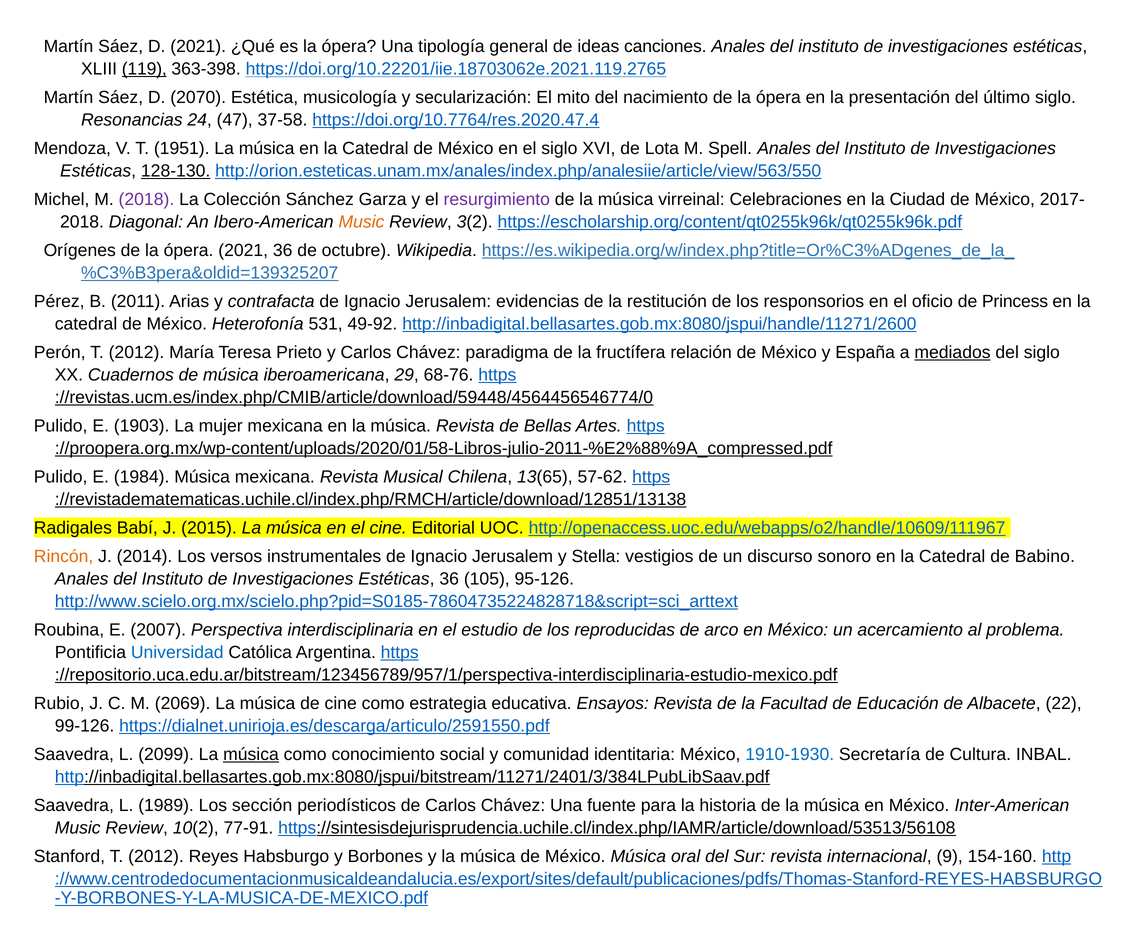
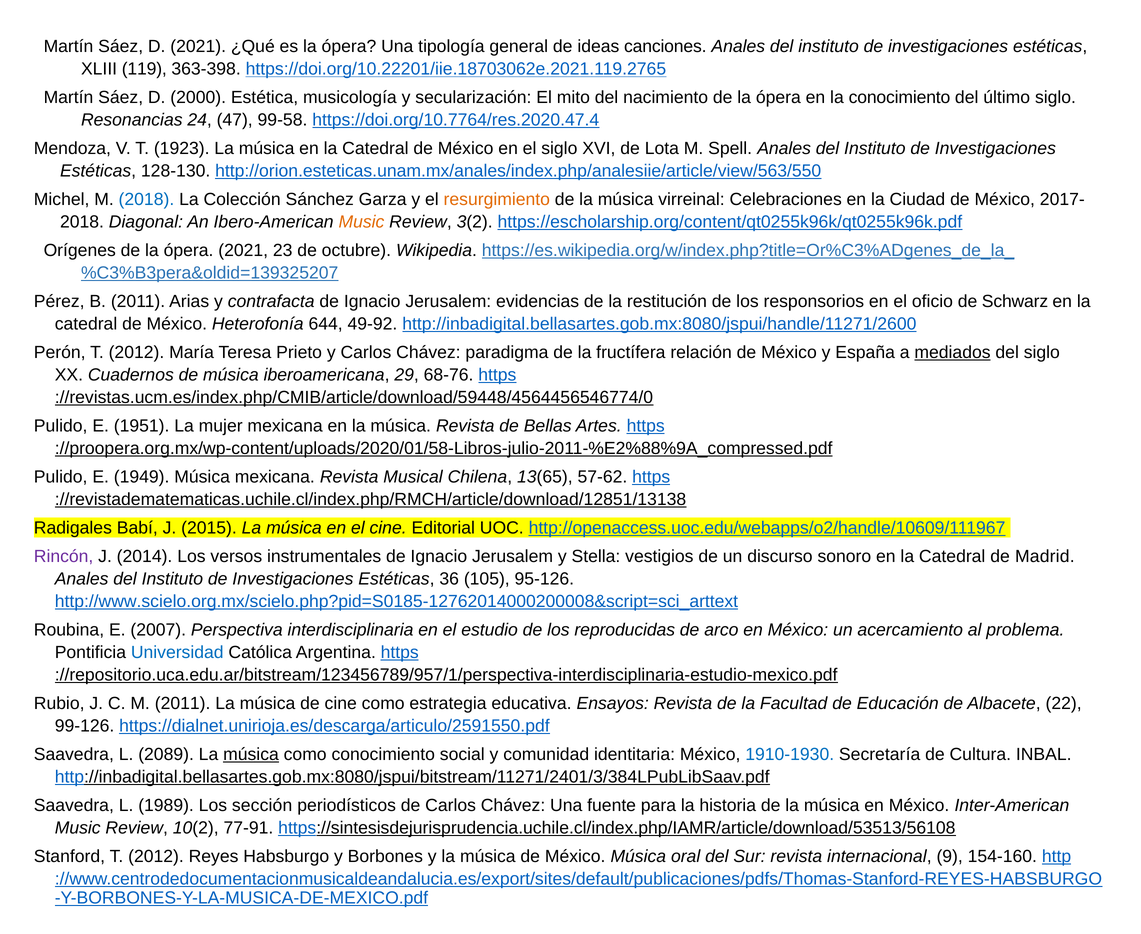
119 underline: present -> none
2070: 2070 -> 2000
la presentación: presentación -> conocimiento
37-58: 37-58 -> 99-58
1951: 1951 -> 1923
128-130 underline: present -> none
2018 at (146, 199) colour: purple -> blue
resurgimiento colour: purple -> orange
2021 36: 36 -> 23
Princess: Princess -> Schwarz
531: 531 -> 644
1903: 1903 -> 1951
1984: 1984 -> 1949
Rincón colour: orange -> purple
Babino: Babino -> Madrid
http://www.scielo.org.mx/scielo.php?pid=S0185-78604735224828718&script=sci_arttext: http://www.scielo.org.mx/scielo.php?pid=S0185-78604735224828718&script=sci_arttext -> http://www.scielo.org.mx/scielo.php?pid=S0185-12762014000200008&script=sci_arttext
M 2069: 2069 -> 2011
2099: 2099 -> 2089
